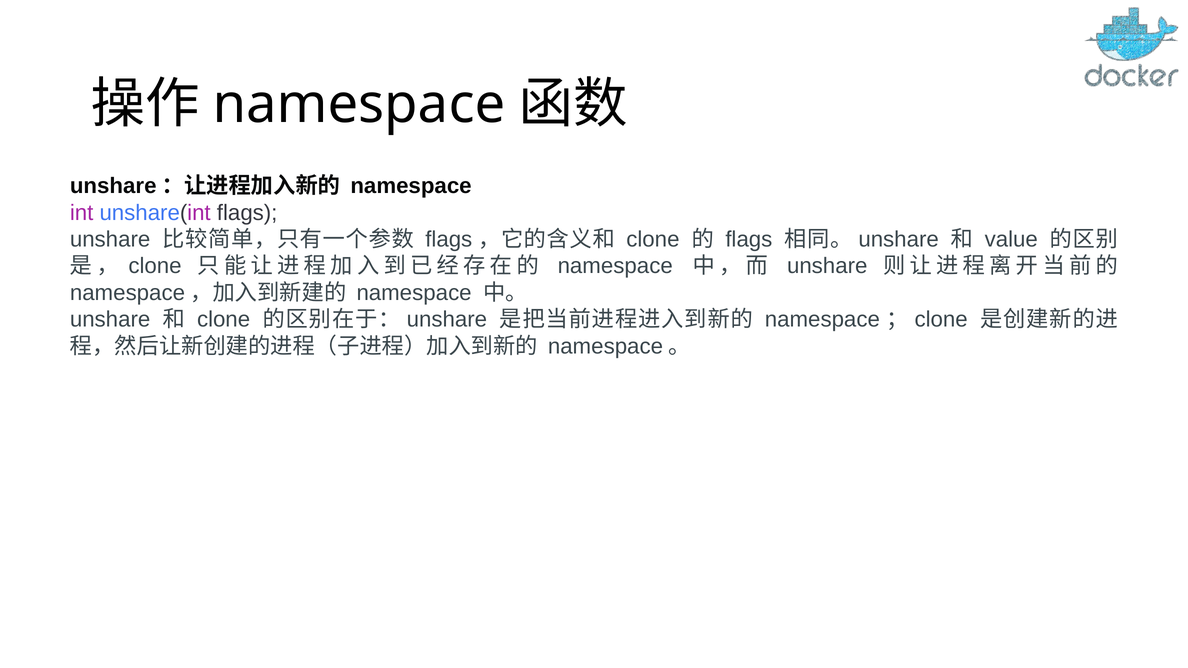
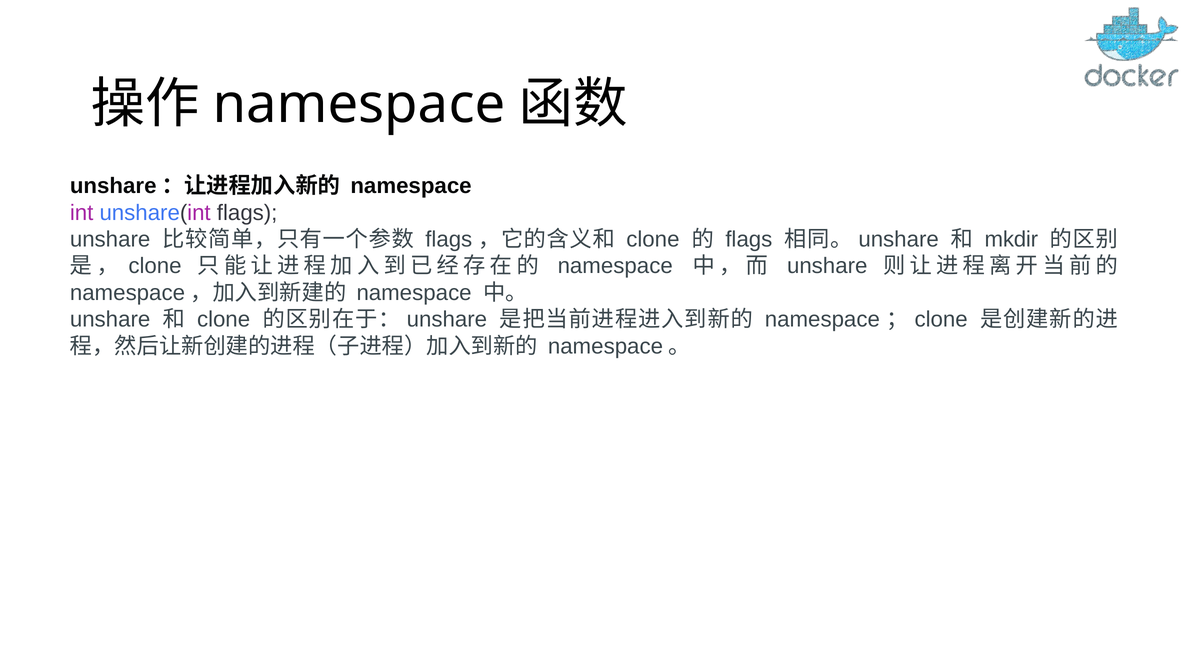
value: value -> mkdir
